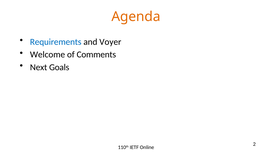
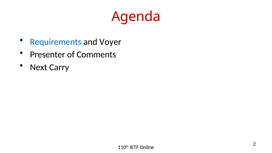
Agenda colour: orange -> red
Welcome: Welcome -> Presenter
Goals: Goals -> Carry
